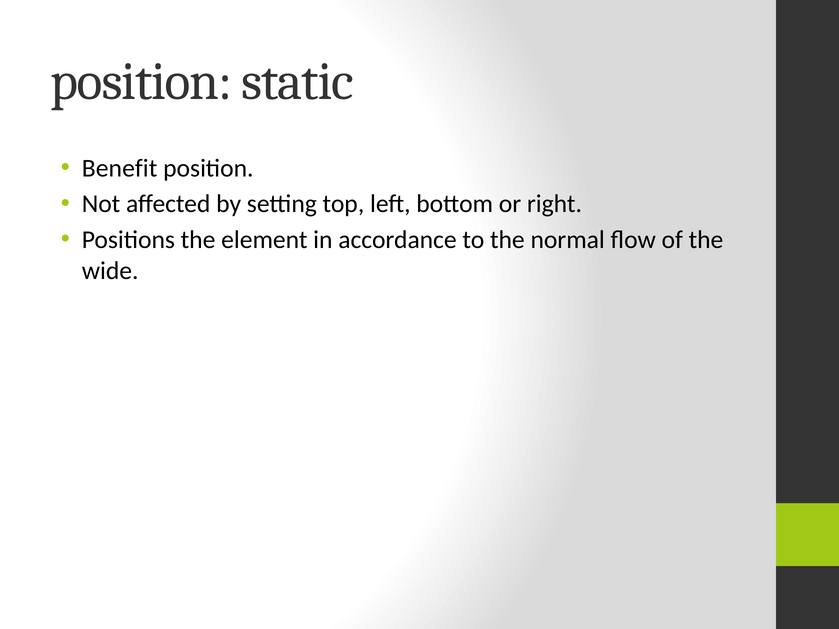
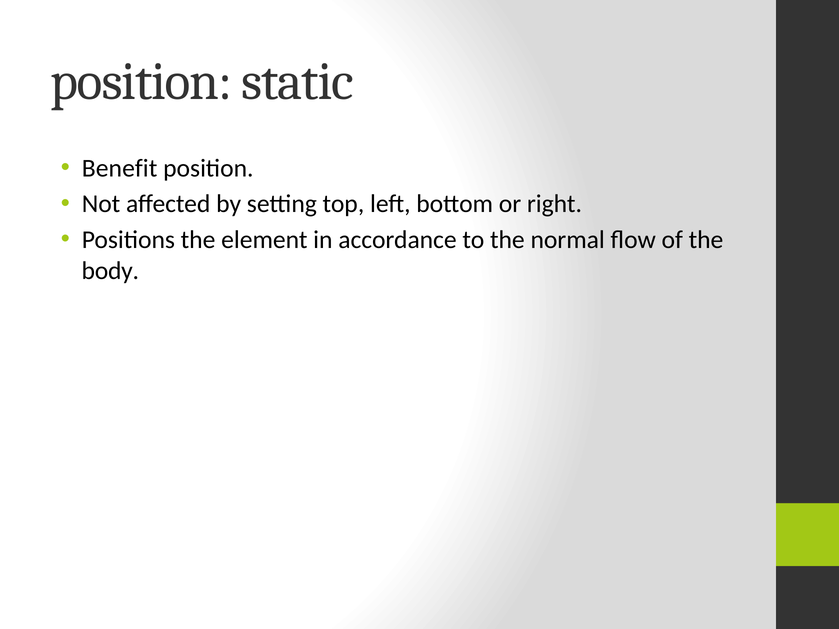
wide: wide -> body
